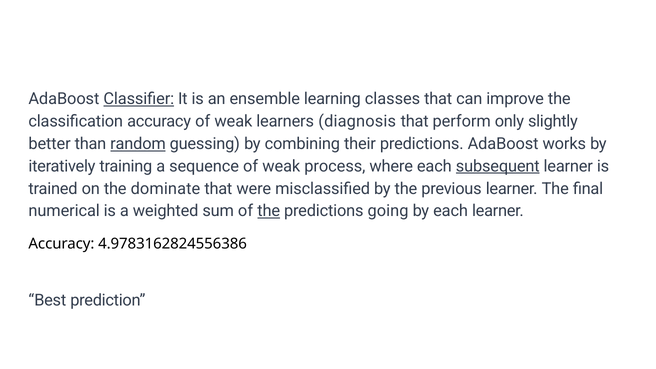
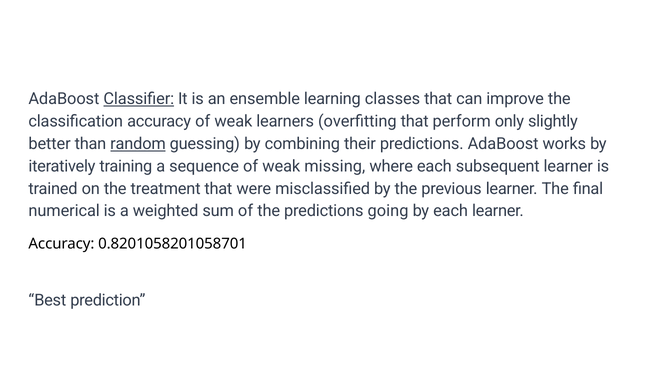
diagnosis: diagnosis -> overﬁtting
process: process -> missing
subsequent underline: present -> none
dominate: dominate -> treatment
the at (269, 211) underline: present -> none
4.9783162824556386: 4.9783162824556386 -> 0.8201058201058701
